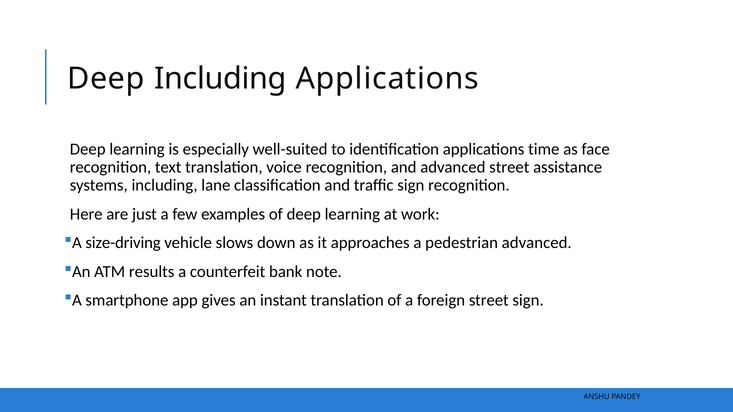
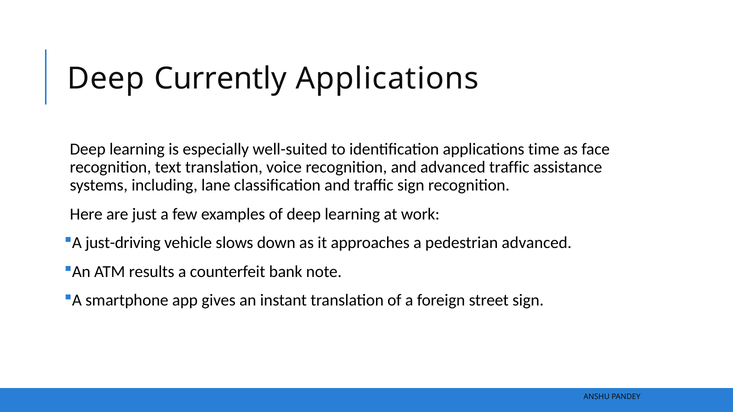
Deep Including: Including -> Currently
advanced street: street -> traffic
size-driving: size-driving -> just-driving
